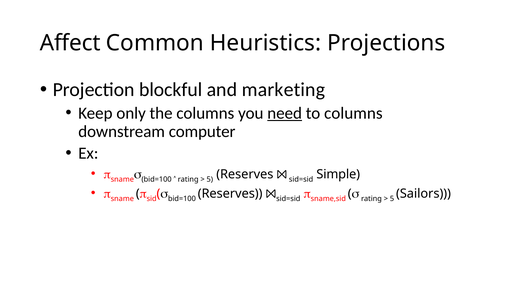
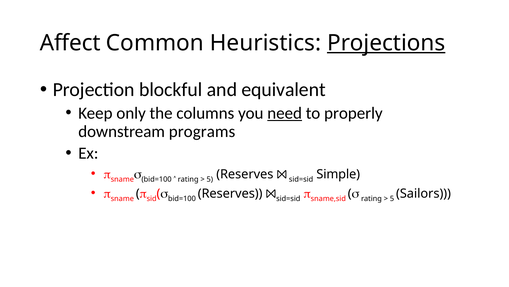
Projections underline: none -> present
marketing: marketing -> equivalent
to columns: columns -> properly
computer: computer -> programs
